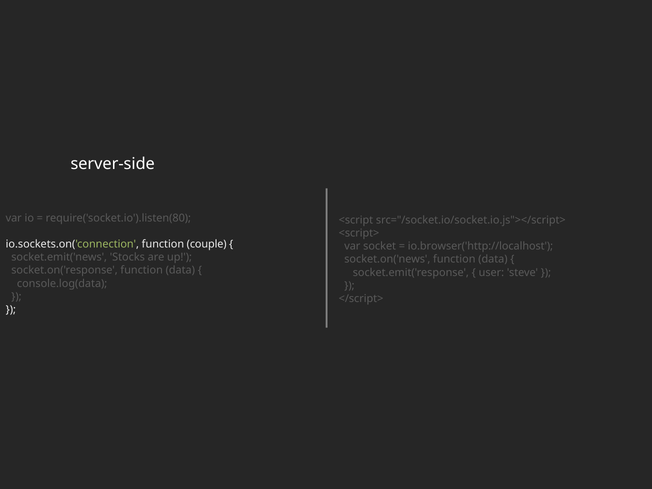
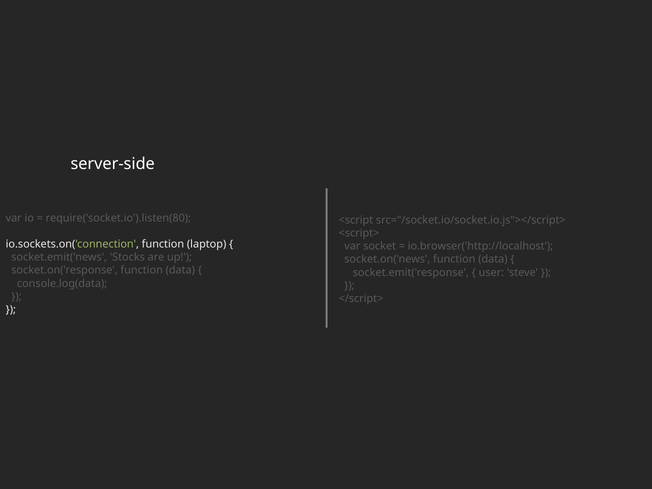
couple: couple -> laptop
